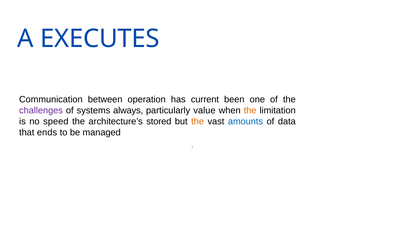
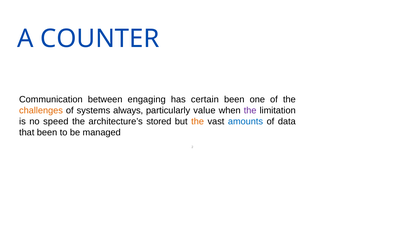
EXECUTES: EXECUTES -> COUNTER
operation: operation -> engaging
current: current -> certain
challenges colour: purple -> orange
the at (250, 111) colour: orange -> purple
that ends: ends -> been
